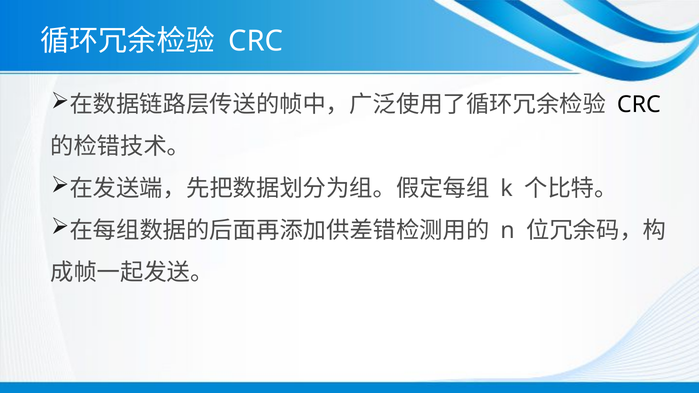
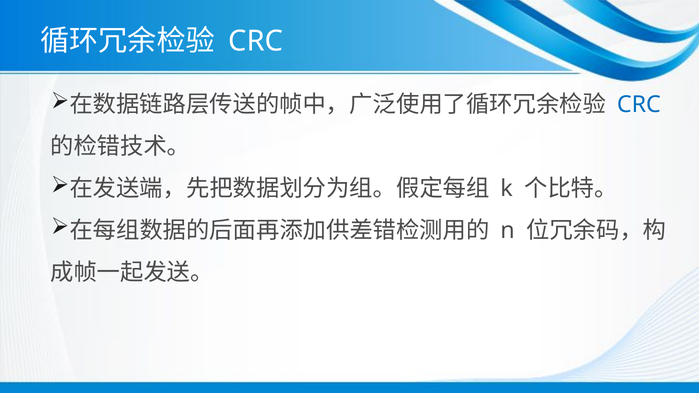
CRC at (639, 105) colour: black -> blue
